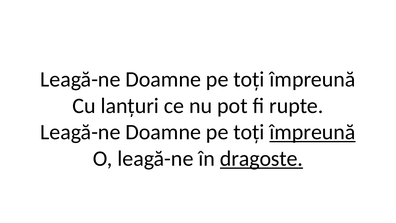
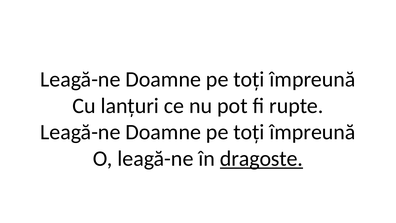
împreună at (313, 132) underline: present -> none
